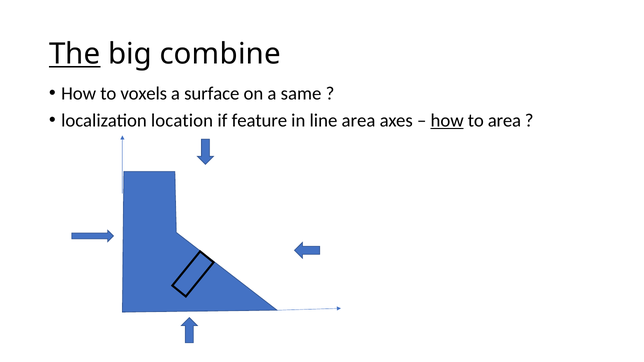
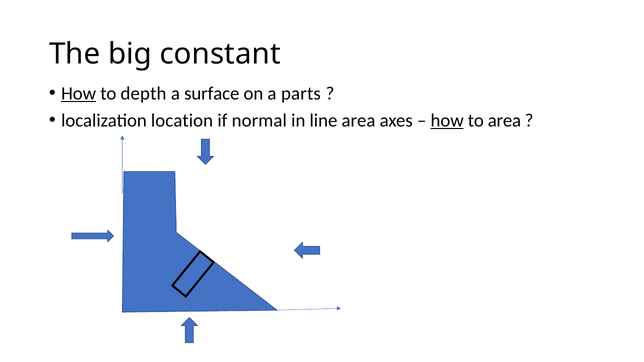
The underline: present -> none
combine: combine -> constant
How at (79, 94) underline: none -> present
voxels: voxels -> depth
same: same -> parts
feature: feature -> normal
